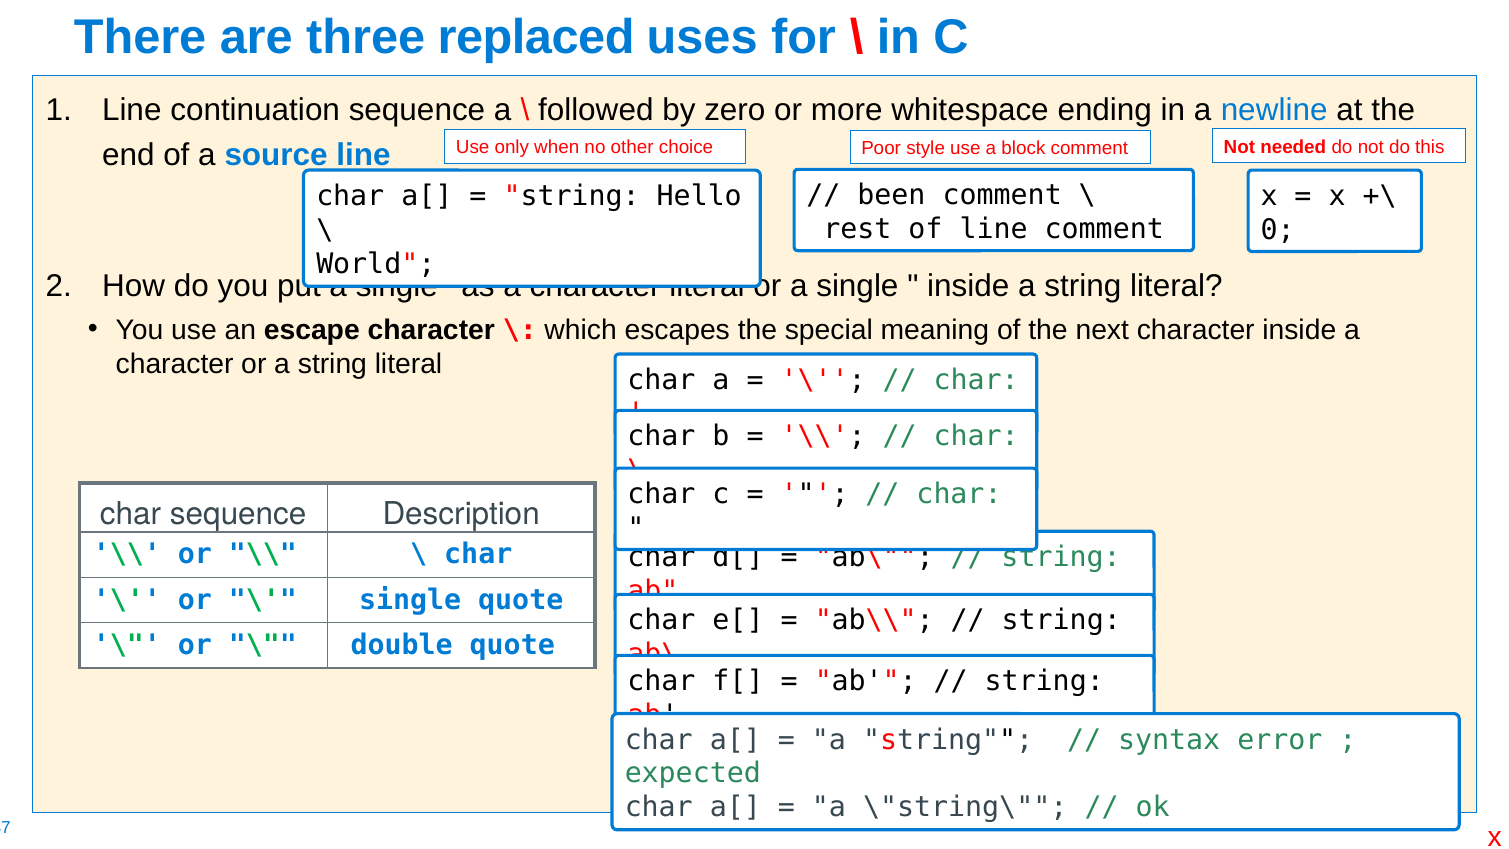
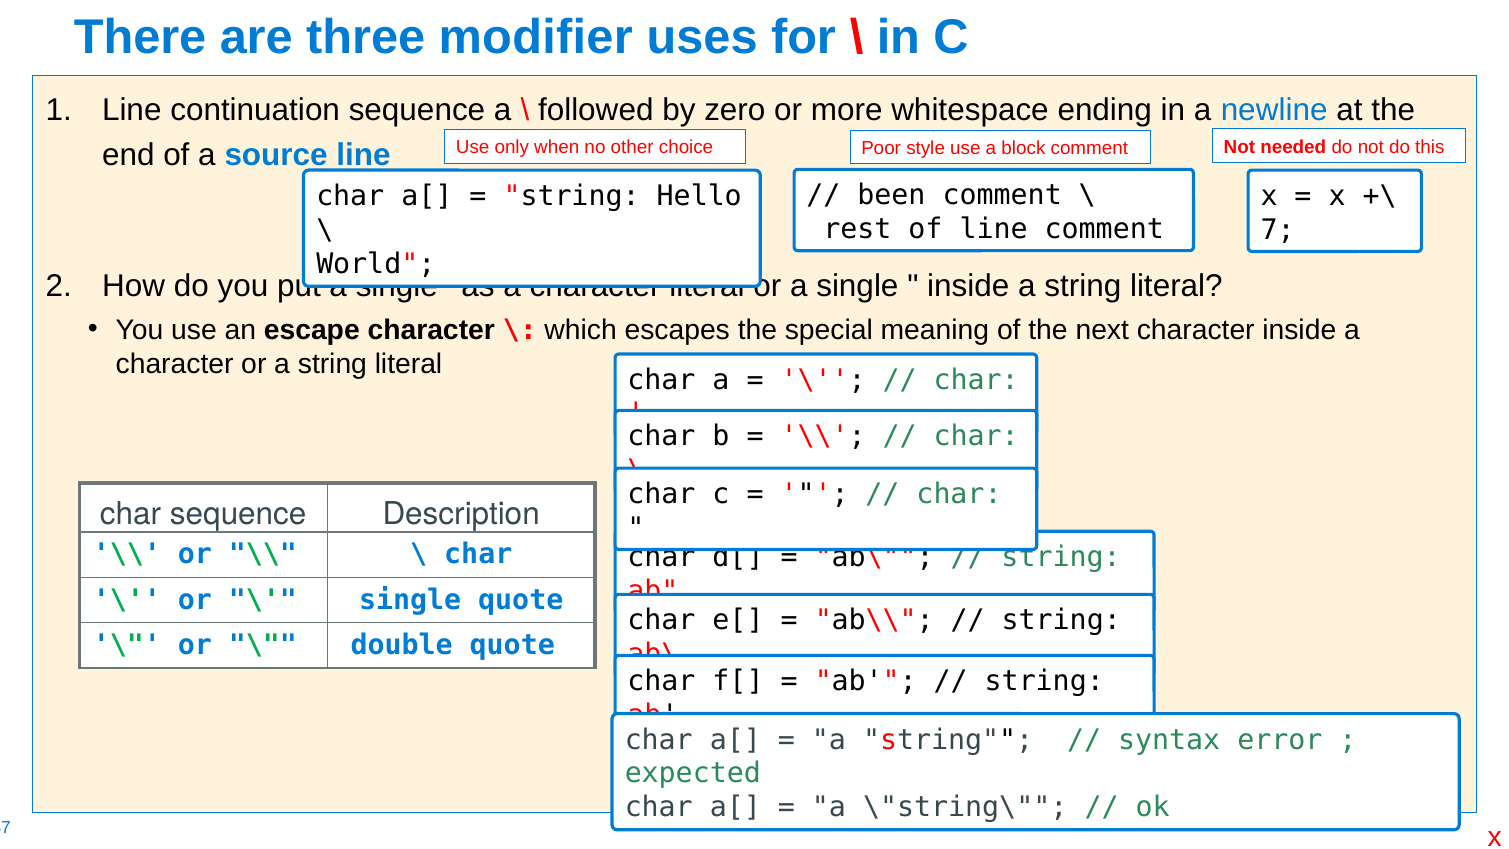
replaced: replaced -> modifier
0: 0 -> 7
